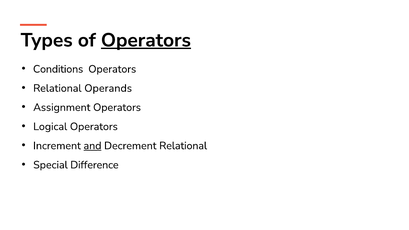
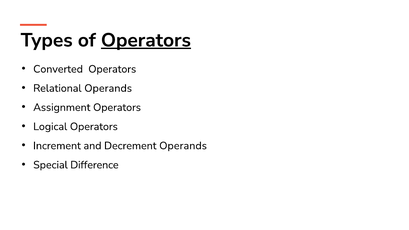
Conditions: Conditions -> Converted
and underline: present -> none
Decrement Relational: Relational -> Operands
